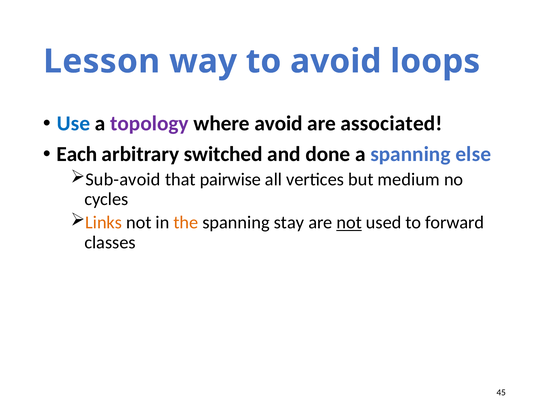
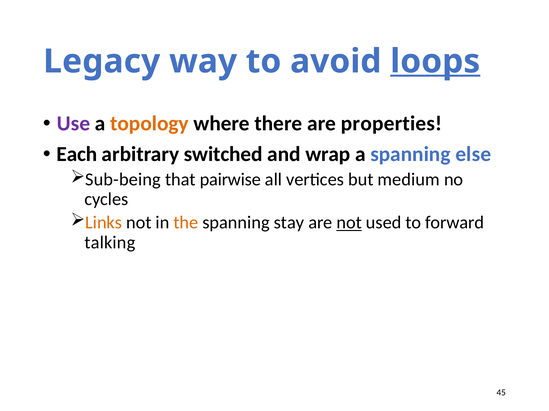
Lesson: Lesson -> Legacy
loops underline: none -> present
Use colour: blue -> purple
topology colour: purple -> orange
where avoid: avoid -> there
associated: associated -> properties
done: done -> wrap
Sub-avoid: Sub-avoid -> Sub-being
classes: classes -> talking
